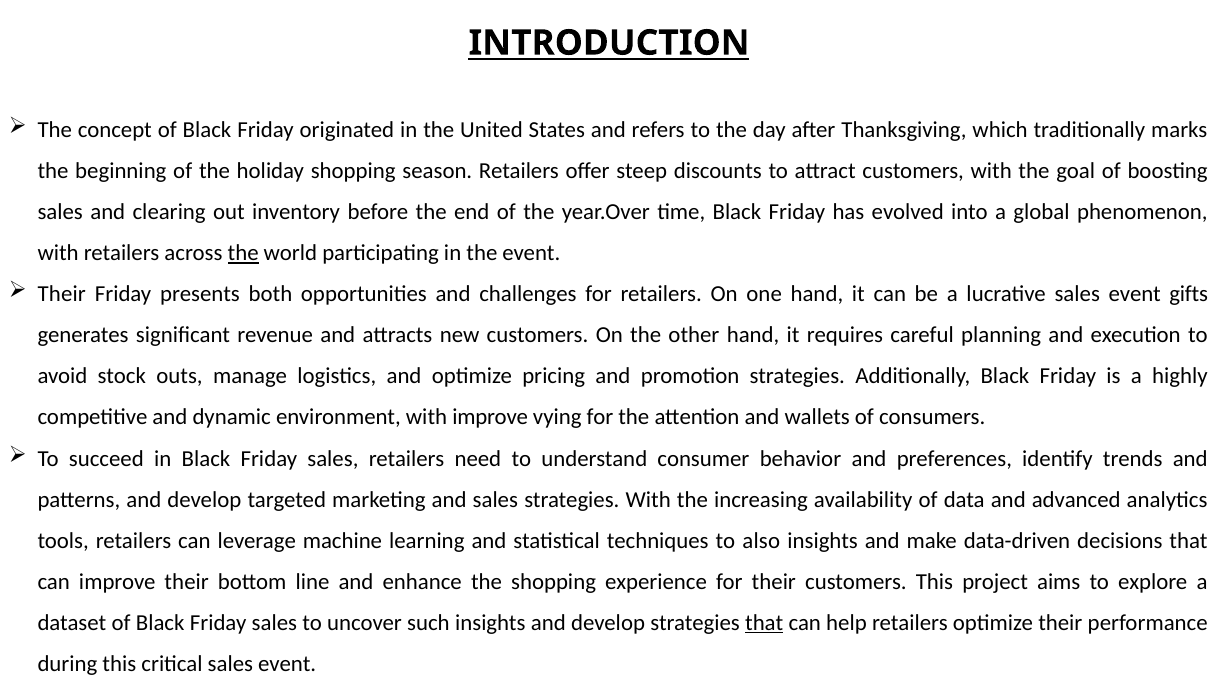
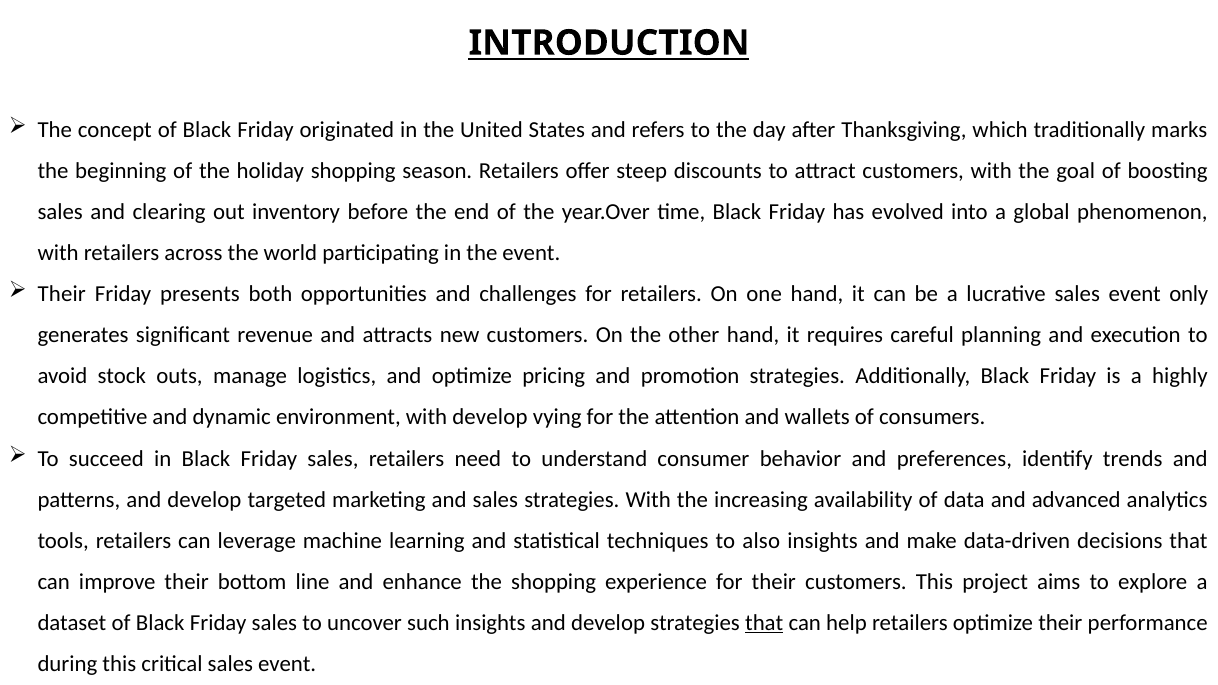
the at (243, 253) underline: present -> none
gifts: gifts -> only
with improve: improve -> develop
